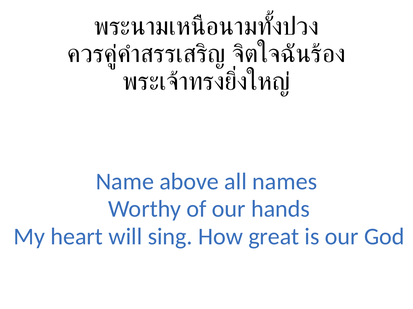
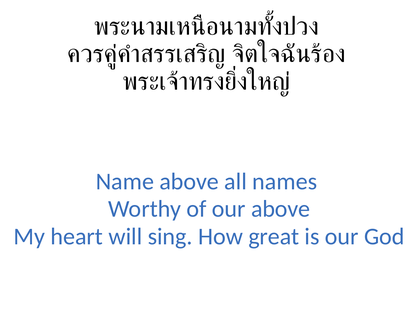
our hands: hands -> above
